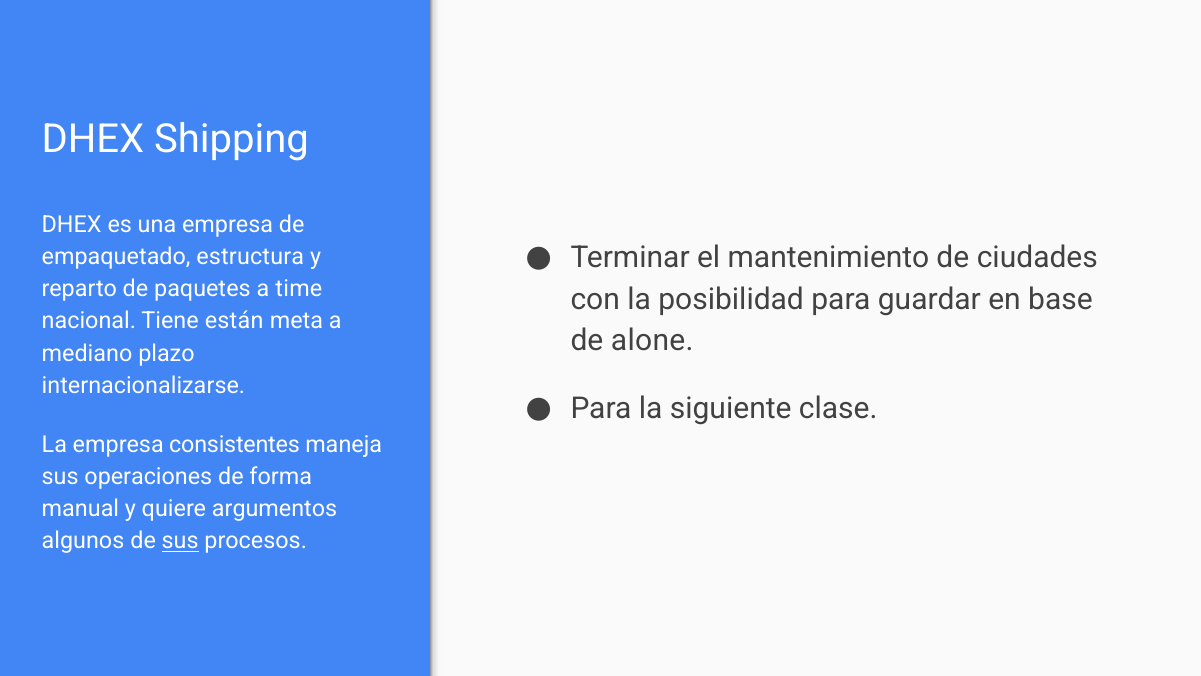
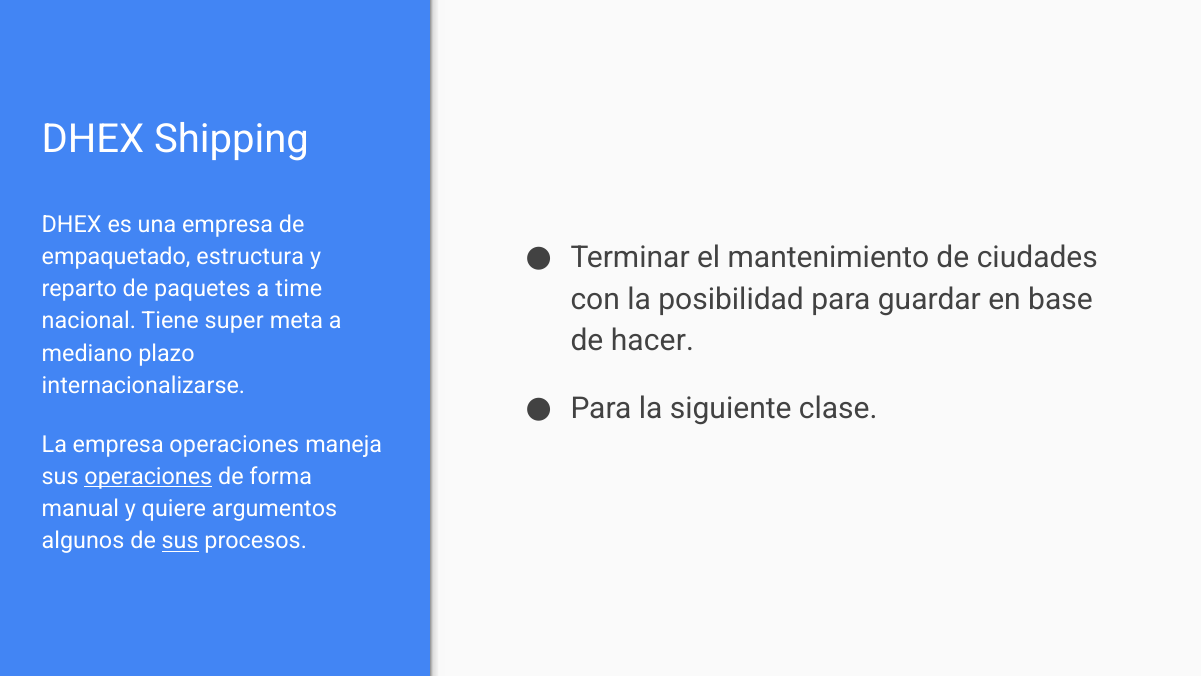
están: están -> super
alone: alone -> hacer
empresa consistentes: consistentes -> operaciones
operaciones at (148, 476) underline: none -> present
